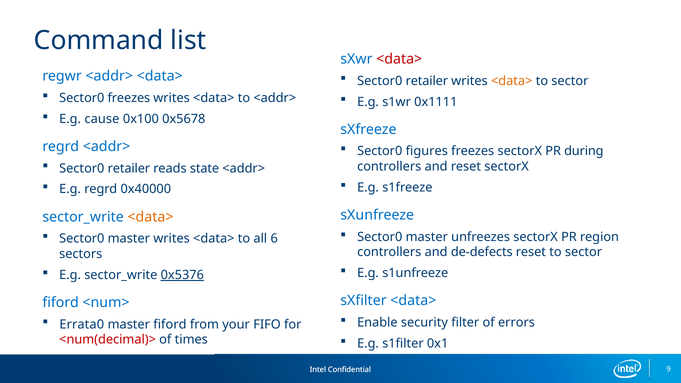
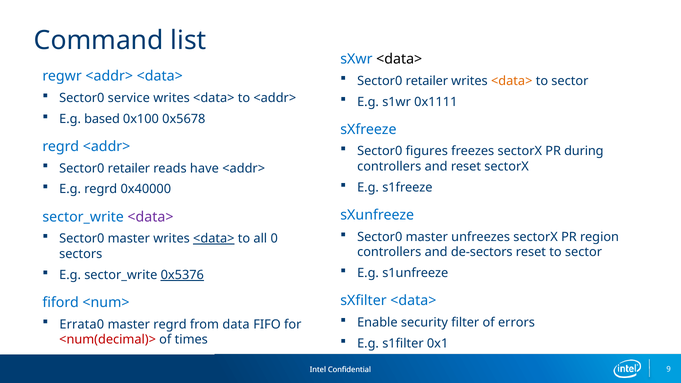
<data> at (399, 59) colour: red -> black
Sector0 freezes: freezes -> service
cause: cause -> based
state: state -> have
<data> at (150, 217) colour: orange -> purple
<data> at (214, 239) underline: none -> present
6: 6 -> 0
de-defects: de-defects -> de-sectors
master fiford: fiford -> regrd
your: your -> data
